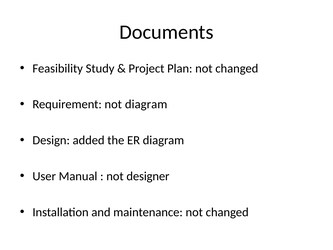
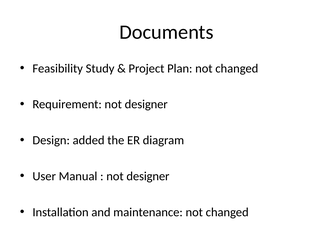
Requirement not diagram: diagram -> designer
